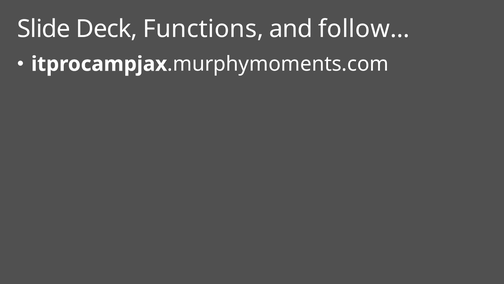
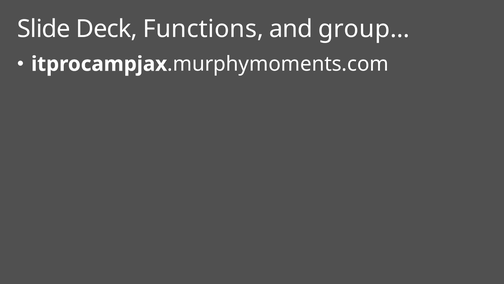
follow…: follow… -> group…
